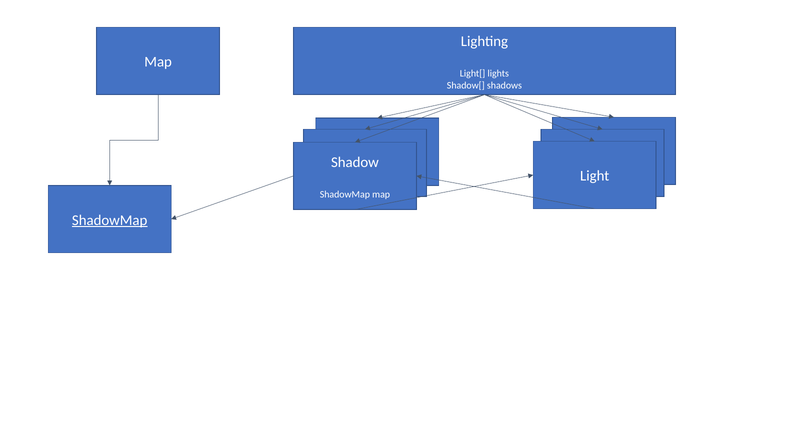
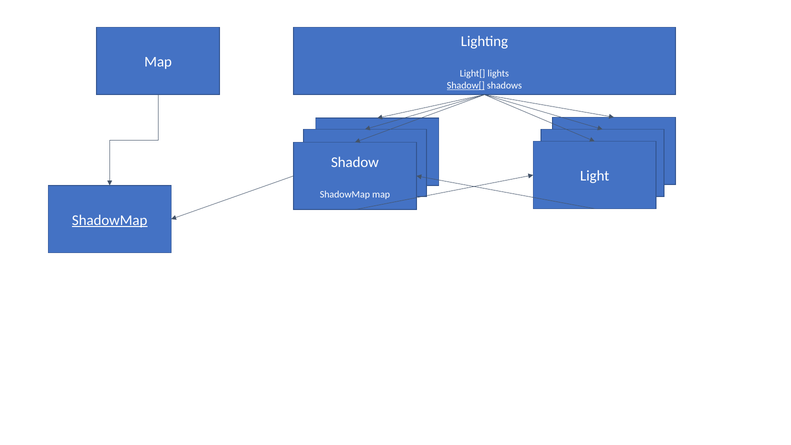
Shadow[ underline: none -> present
